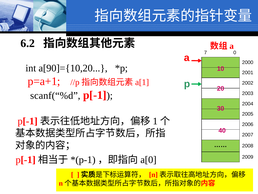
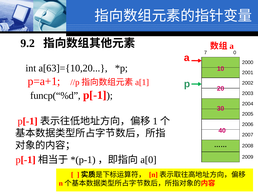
6.2: 6.2 -> 9.2
a[90]={10,20: a[90]={10,20 -> a[63]={10,20
scanf(“%d: scanf(“%d -> funcp(“%d
